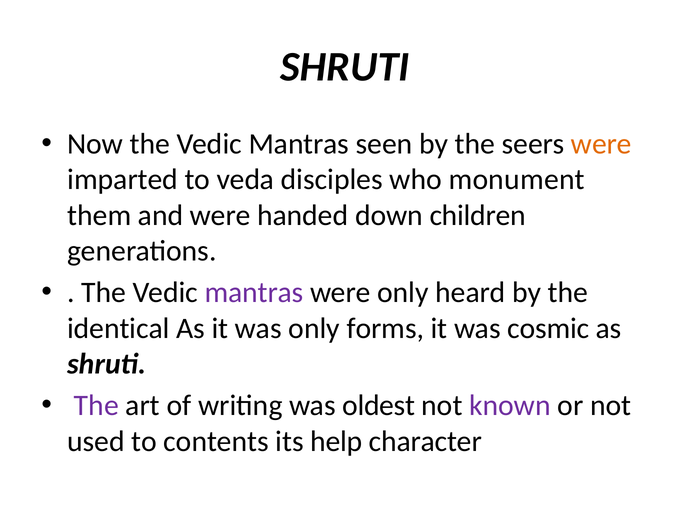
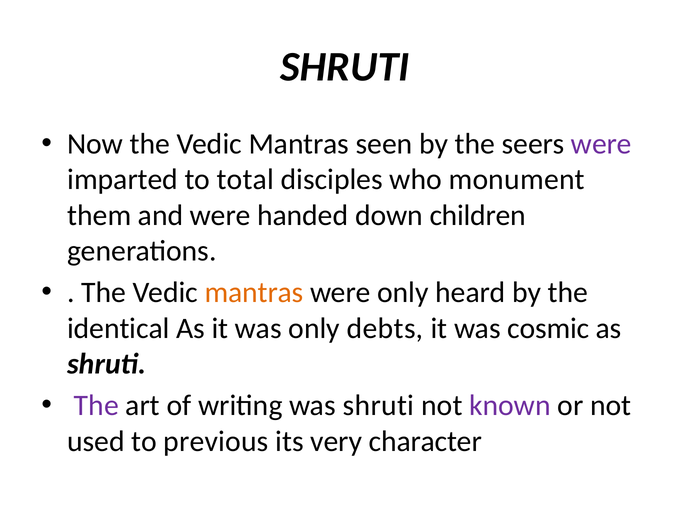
were at (601, 144) colour: orange -> purple
veda: veda -> total
mantras at (254, 293) colour: purple -> orange
forms: forms -> debts
was oldest: oldest -> shruti
contents: contents -> previous
help: help -> very
